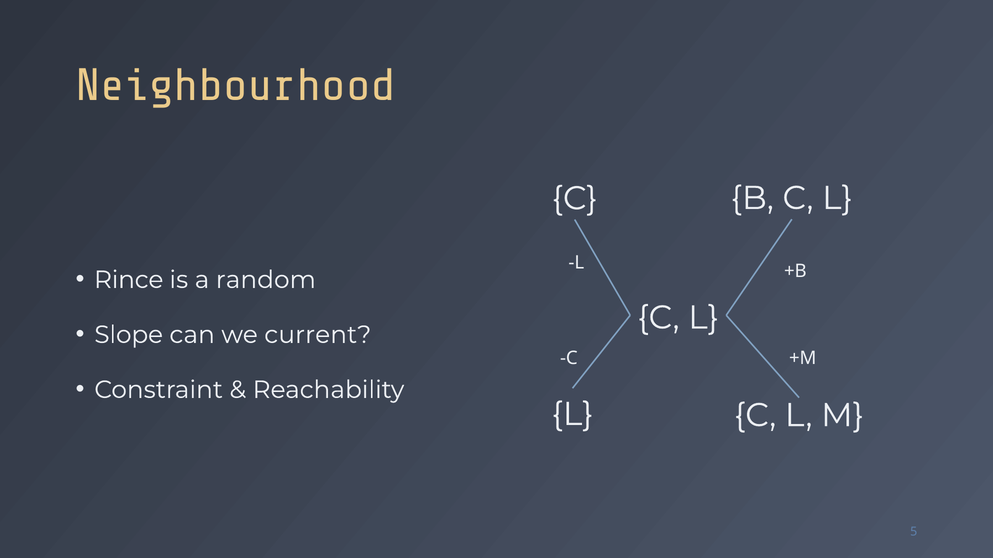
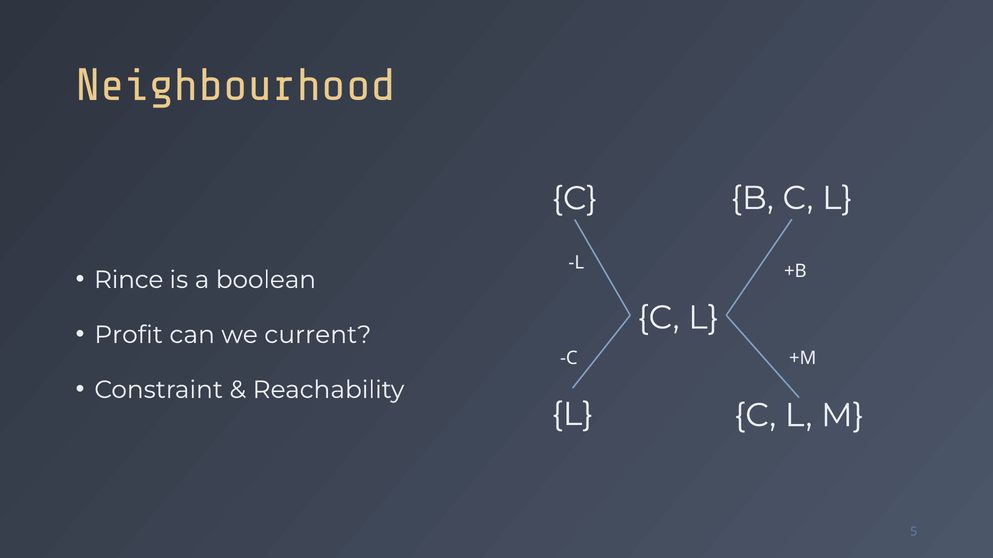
random: random -> boolean
Slope: Slope -> Profit
